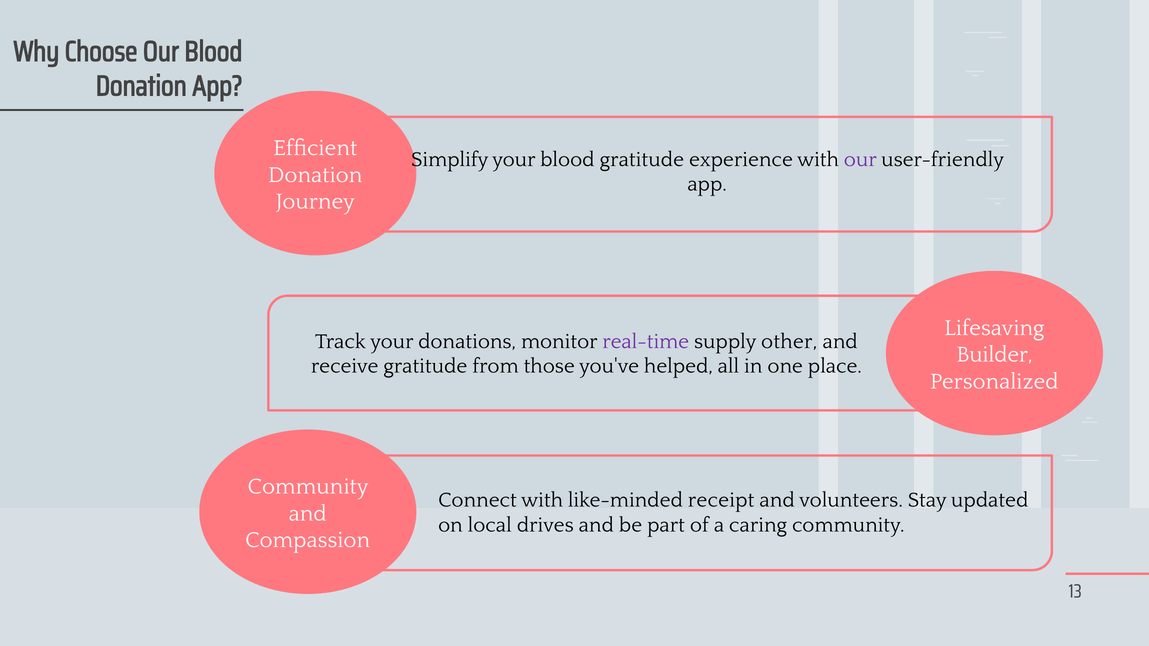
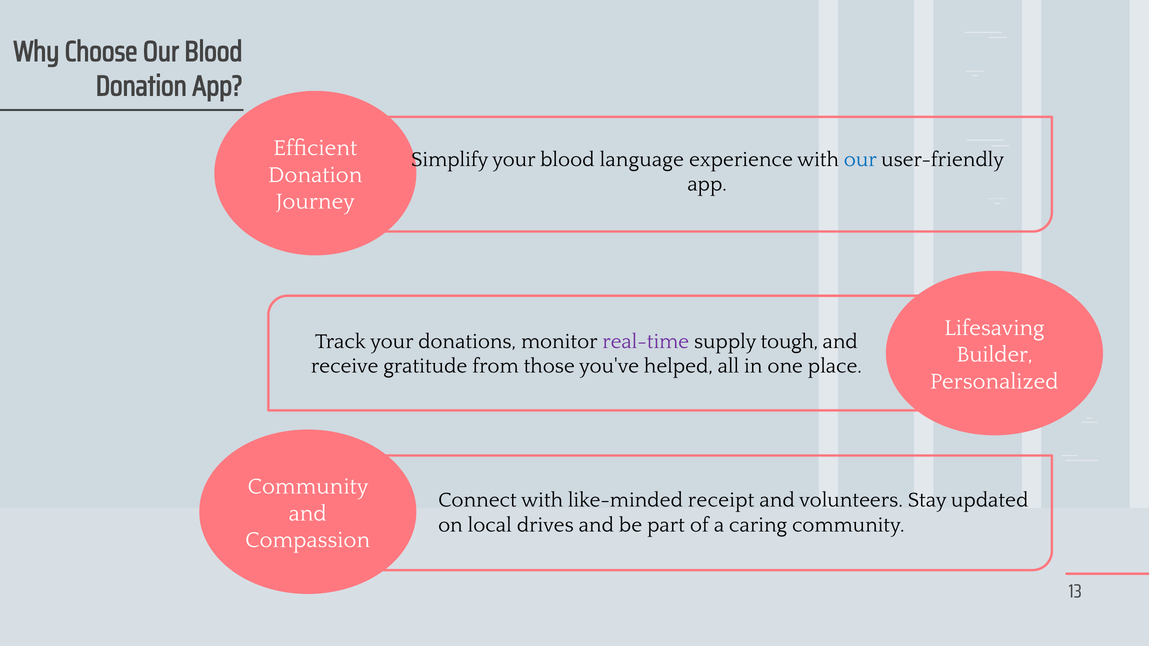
blood gratitude: gratitude -> language
our at (860, 159) colour: purple -> blue
other: other -> tough
